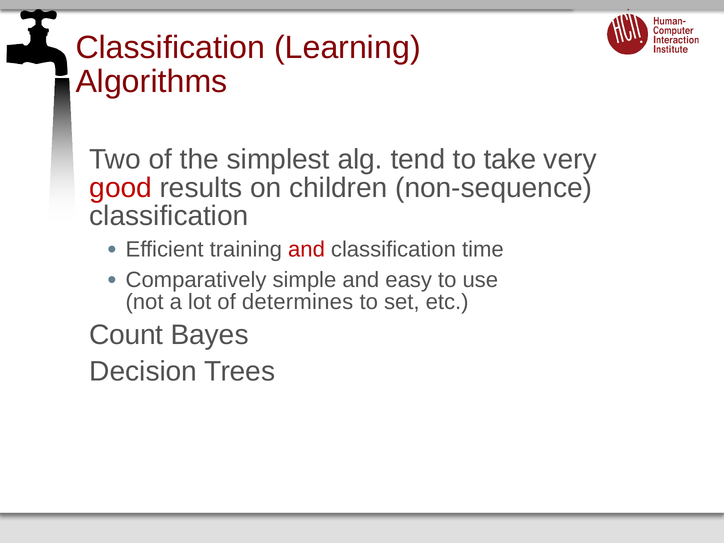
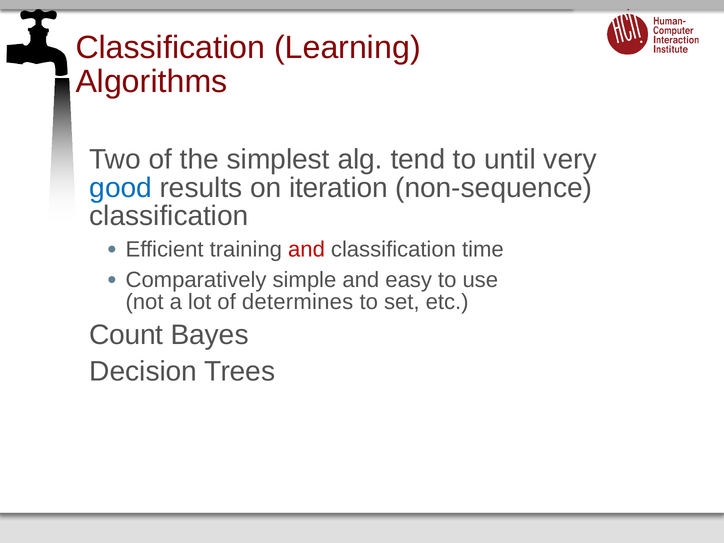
take: take -> until
good colour: red -> blue
children: children -> iteration
